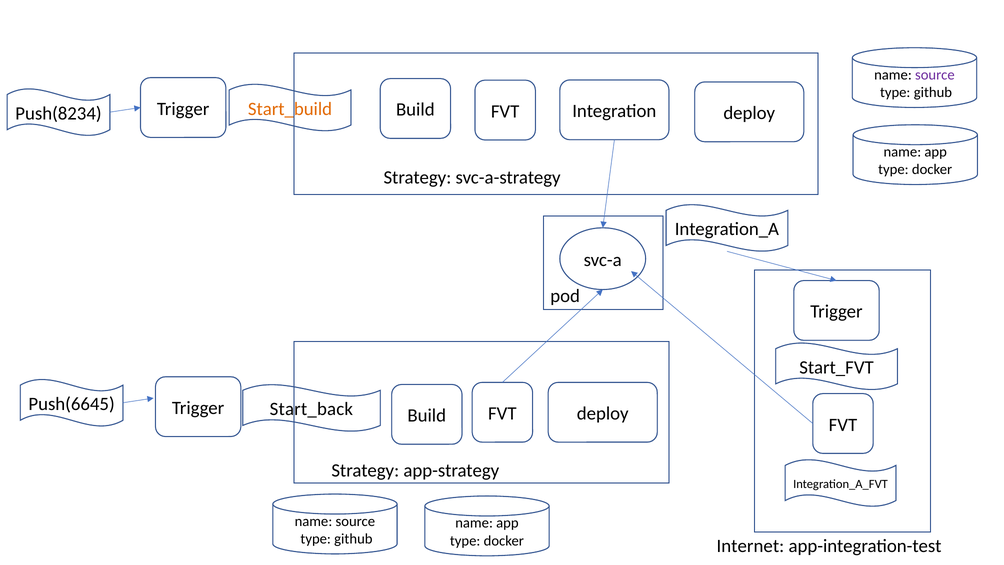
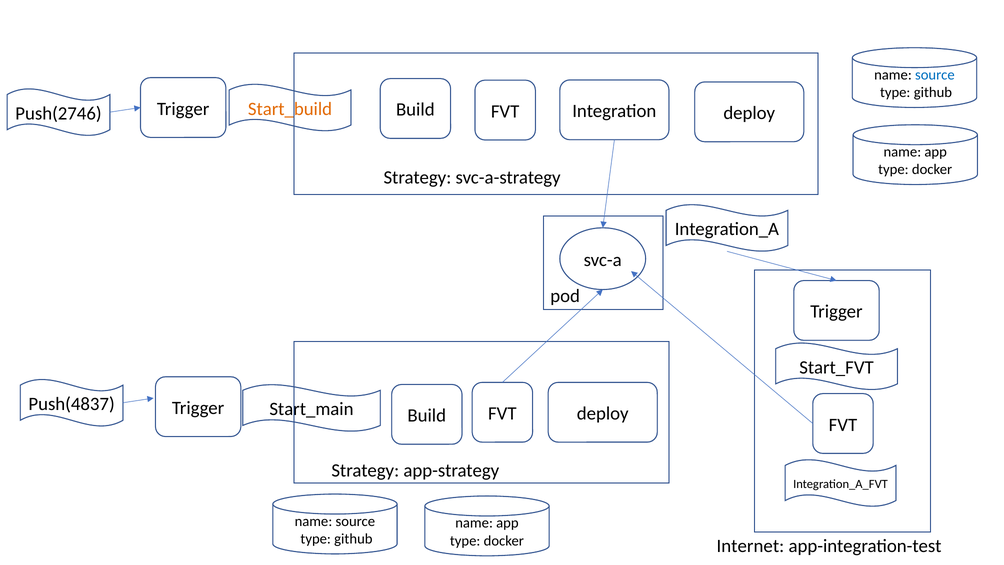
source at (935, 75) colour: purple -> blue
Push(8234: Push(8234 -> Push(2746
Push(6645: Push(6645 -> Push(4837
Start_back: Start_back -> Start_main
